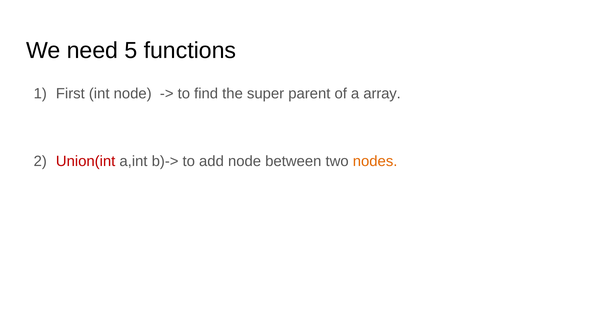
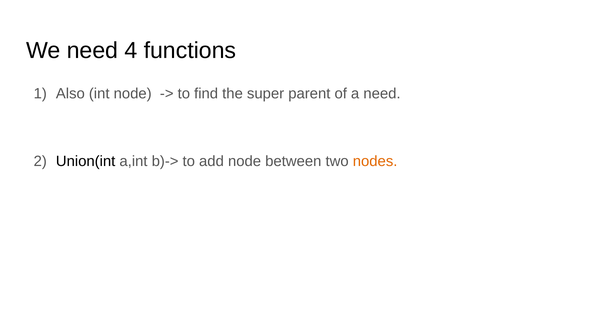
5: 5 -> 4
First: First -> Also
a array: array -> need
Union(int colour: red -> black
